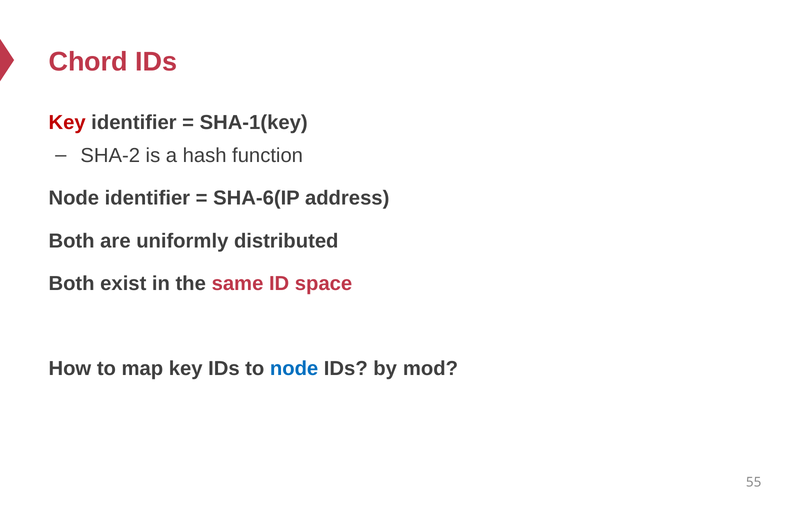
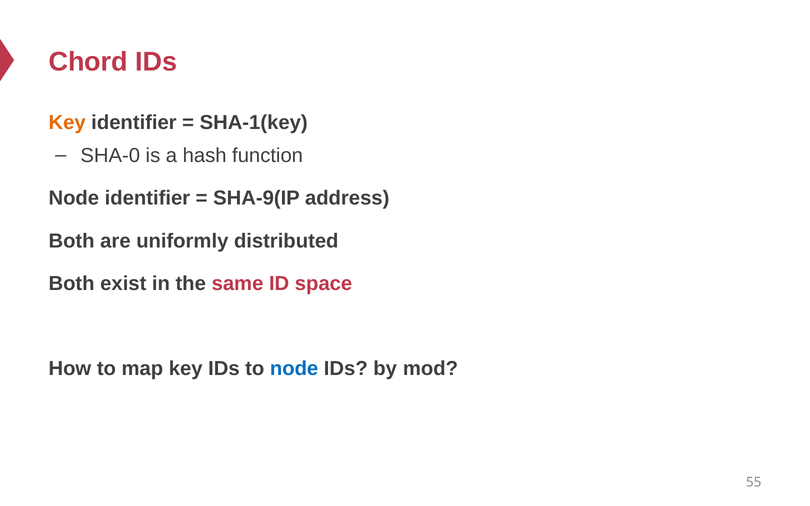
Key at (67, 123) colour: red -> orange
SHA-2: SHA-2 -> SHA-0
SHA-6(IP: SHA-6(IP -> SHA-9(IP
